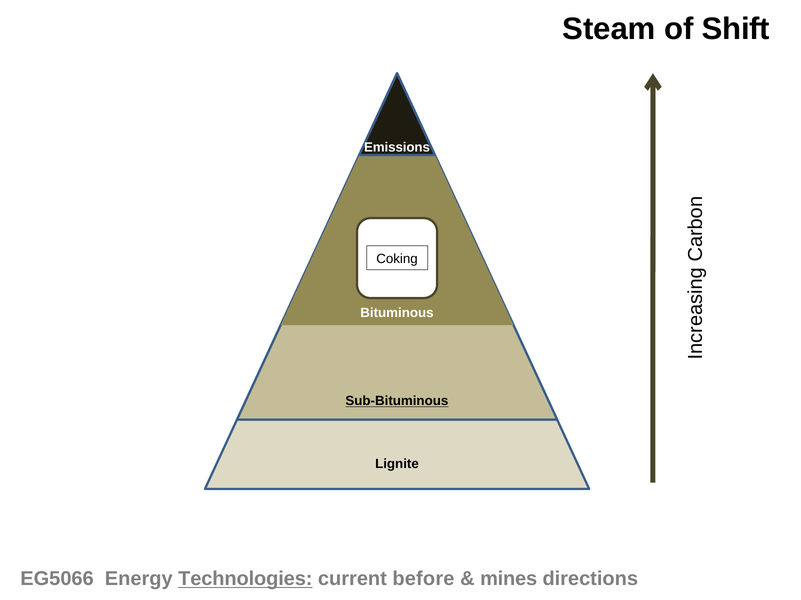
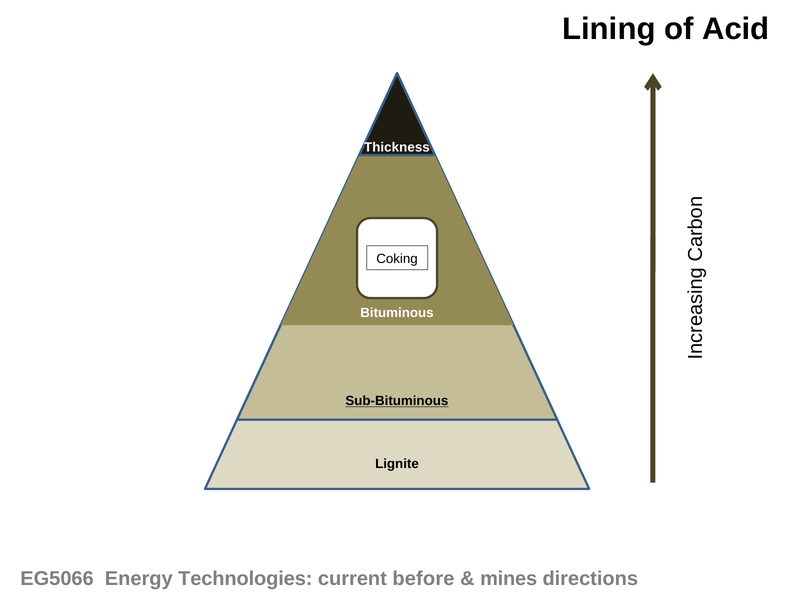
Steam: Steam -> Lining
Shift: Shift -> Acid
Emissions: Emissions -> Thickness
Technologies underline: present -> none
